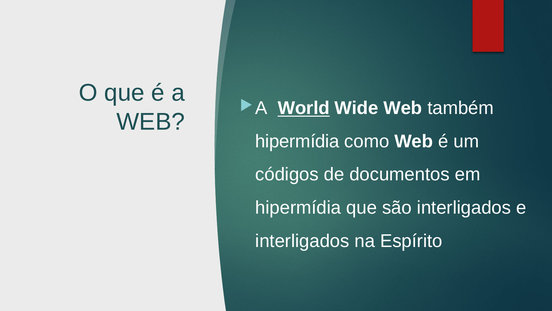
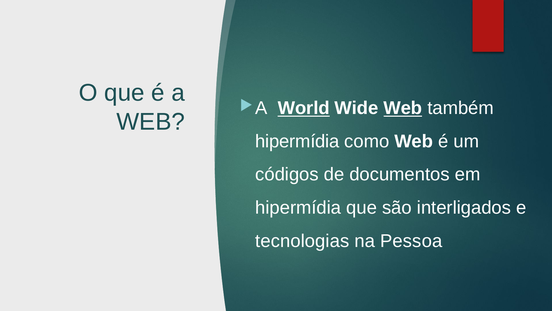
Web at (403, 108) underline: none -> present
interligados at (302, 241): interligados -> tecnologias
Espírito: Espírito -> Pessoa
